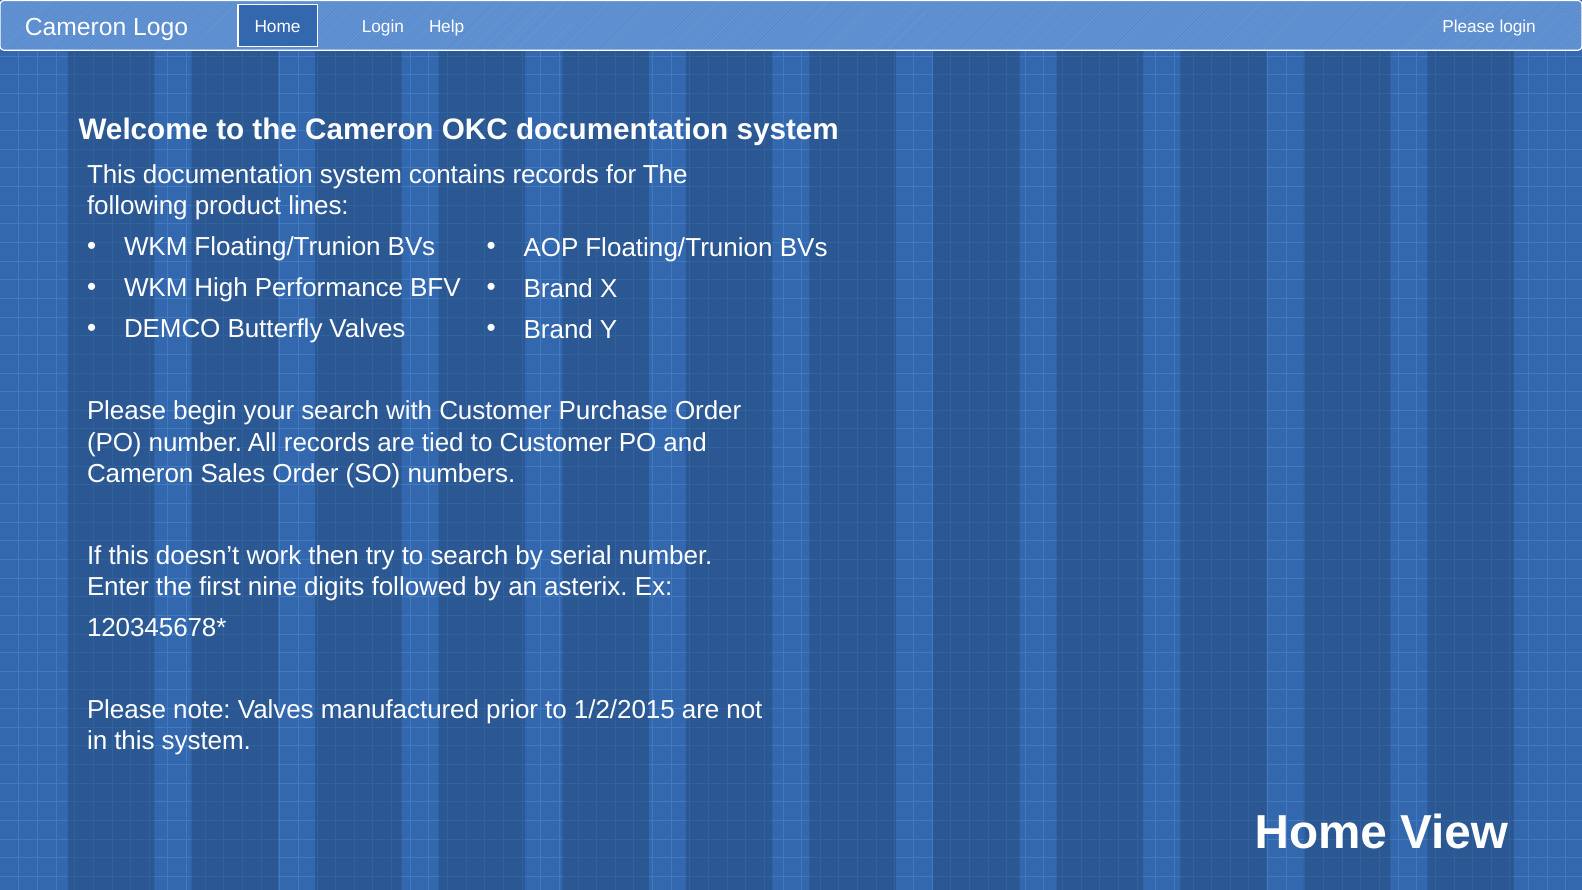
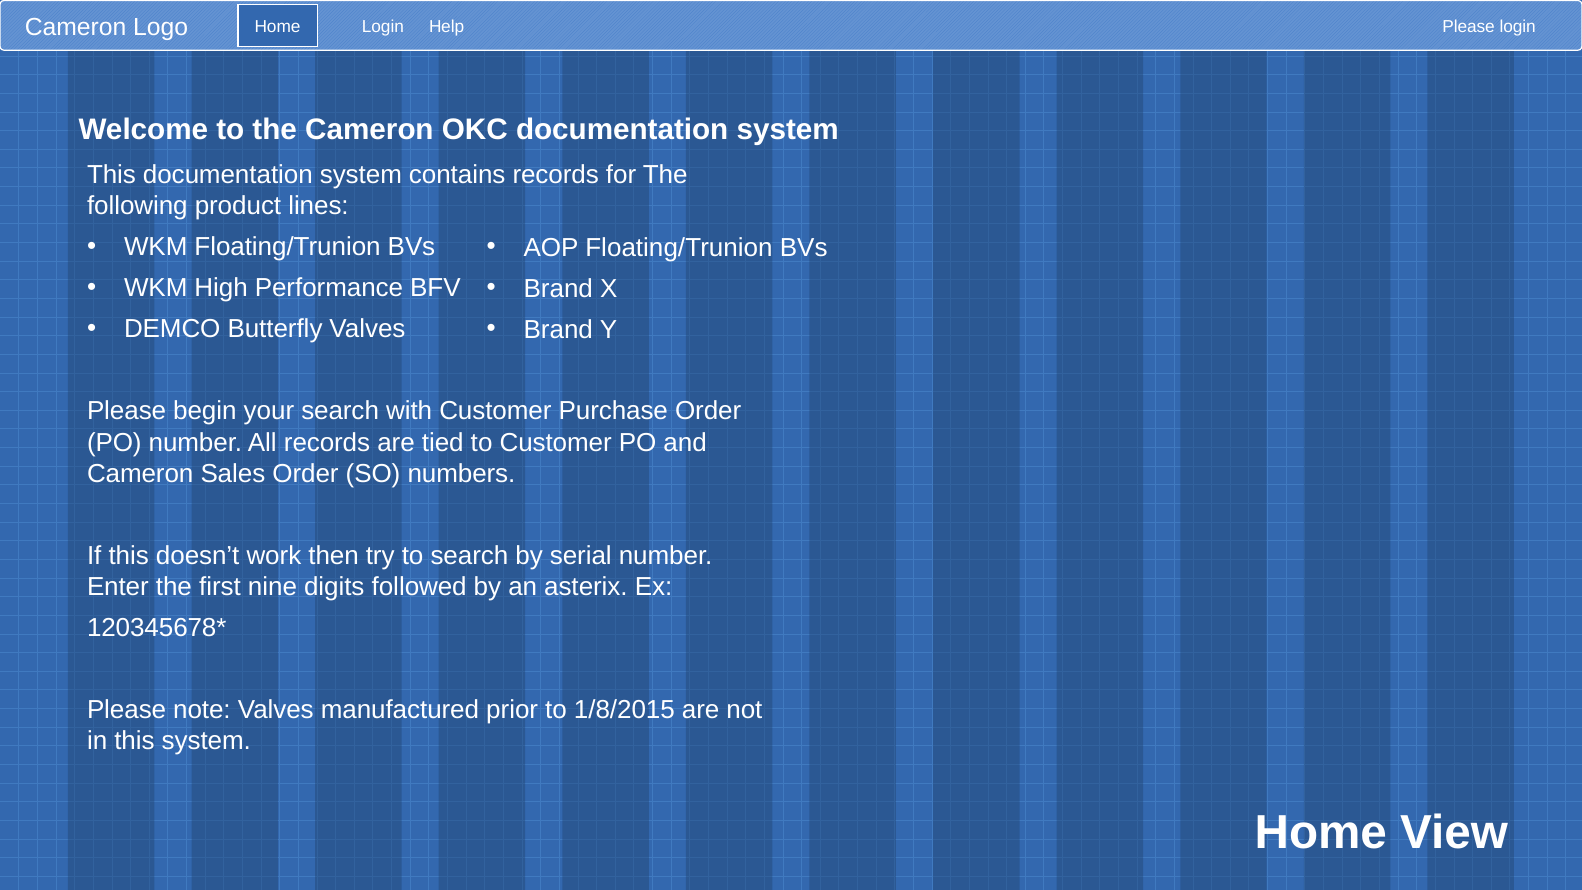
1/2/2015: 1/2/2015 -> 1/8/2015
